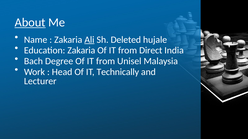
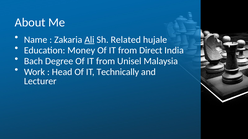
About underline: present -> none
Deleted: Deleted -> Related
Education Zakaria: Zakaria -> Money
